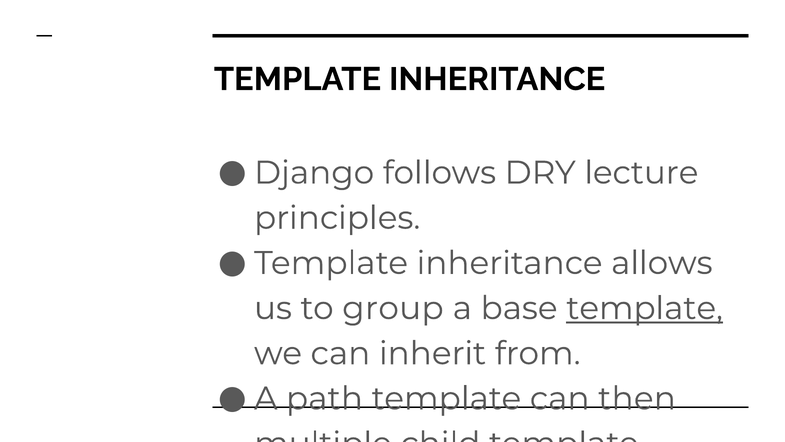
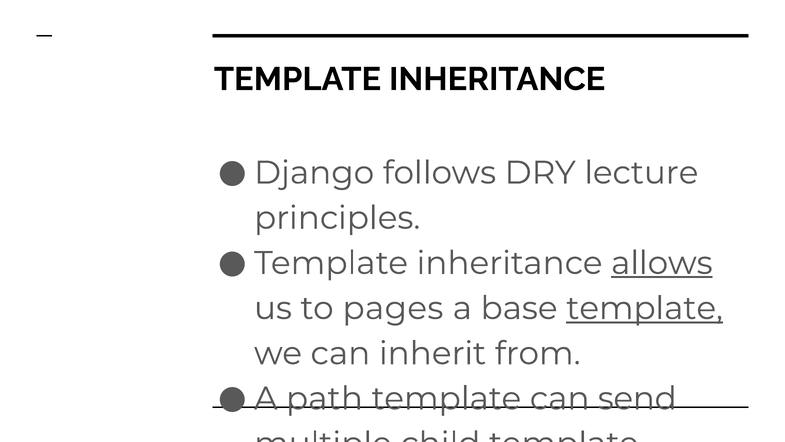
allows underline: none -> present
group: group -> pages
then: then -> send
